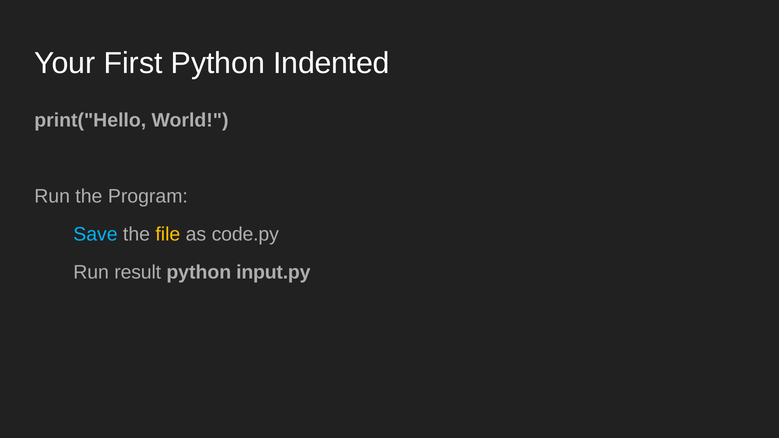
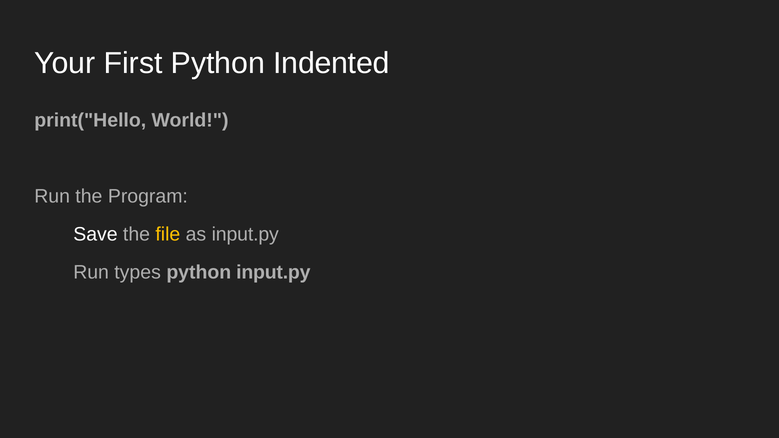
Save colour: light blue -> white
as code.py: code.py -> input.py
result: result -> types
